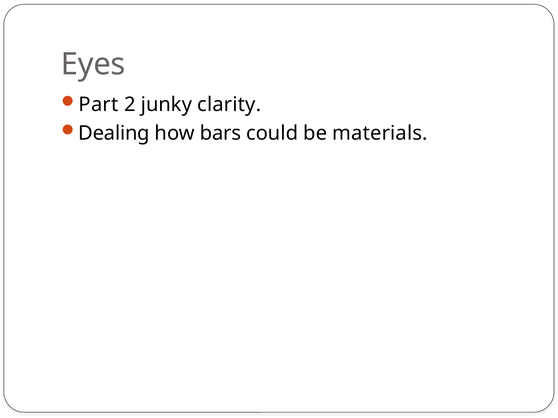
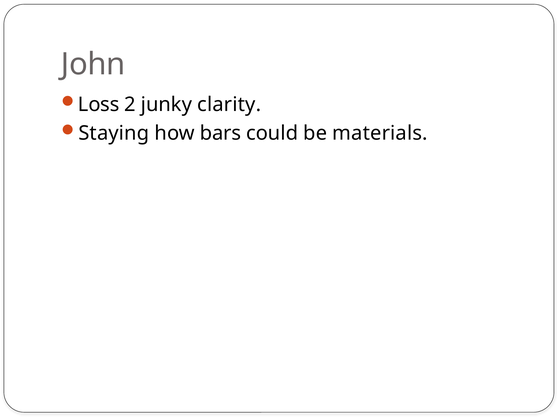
Eyes: Eyes -> John
Part: Part -> Loss
Dealing: Dealing -> Staying
